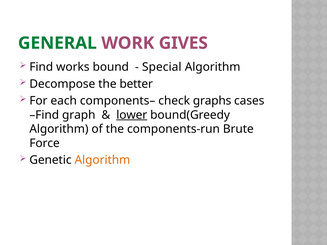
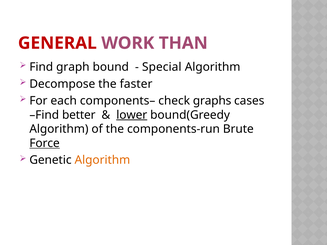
GENERAL colour: green -> red
GIVES: GIVES -> THAN
works: works -> graph
better: better -> faster
graph: graph -> better
Force underline: none -> present
